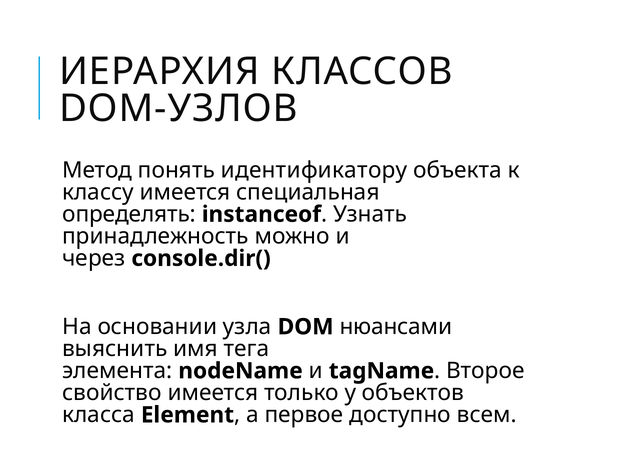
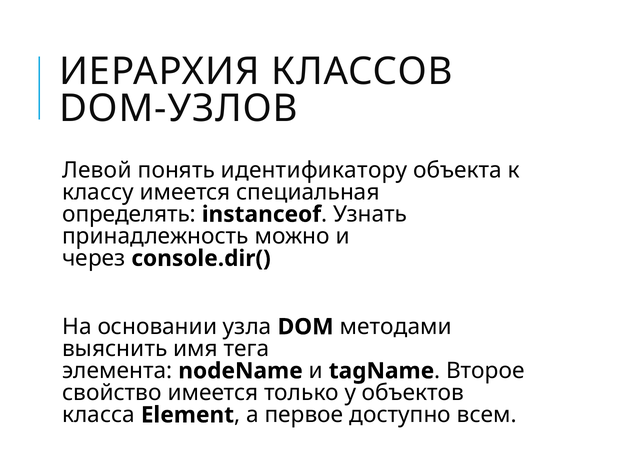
Метод: Метод -> Левой
нюансами: нюансами -> методами
